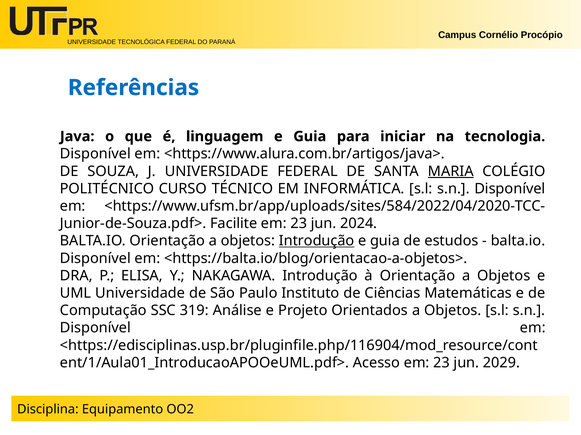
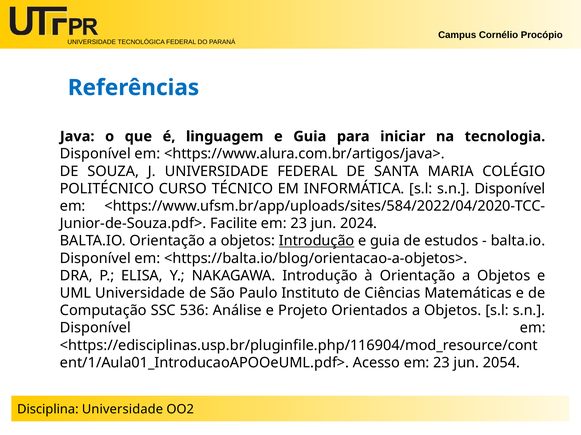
MARIA underline: present -> none
319: 319 -> 536
2029: 2029 -> 2054
Disciplina Equipamento: Equipamento -> Universidade
